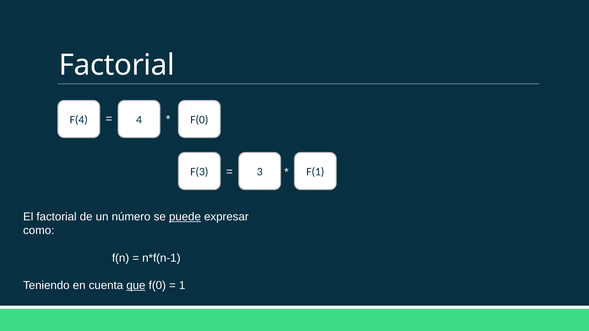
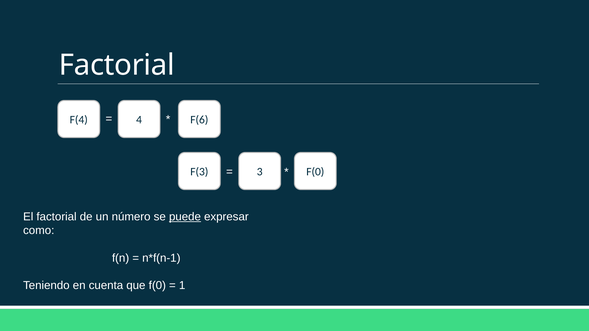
4 F(0: F(0 -> F(6
3 F(1: F(1 -> F(0
que underline: present -> none
